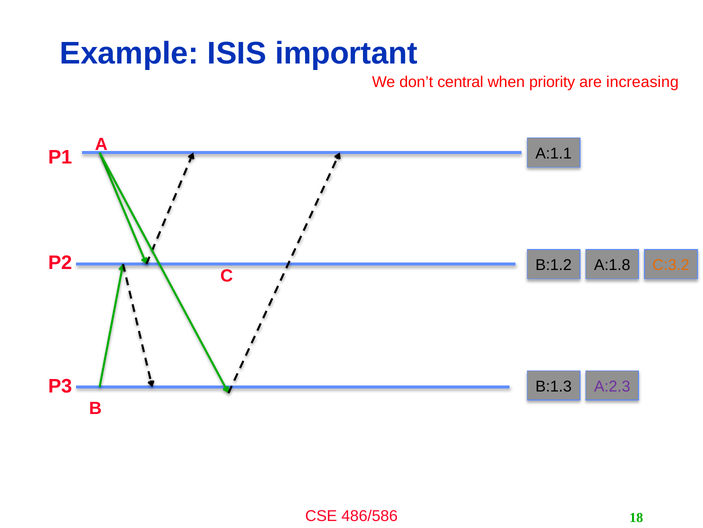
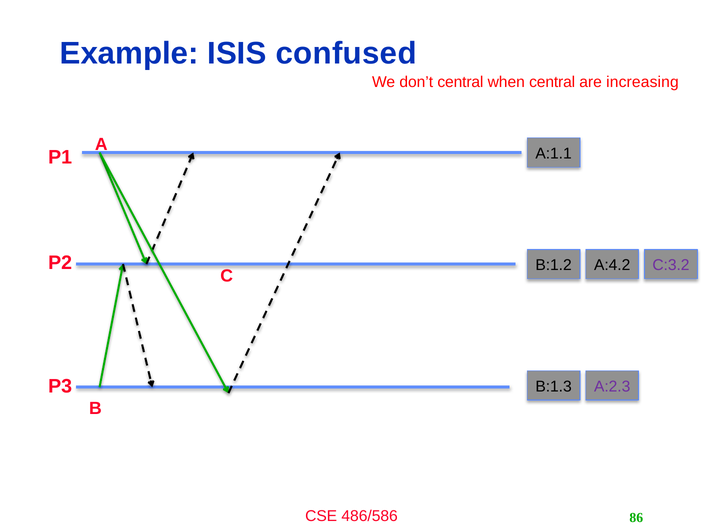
important: important -> confused
when priority: priority -> central
A:1.8: A:1.8 -> A:4.2
C:3.2 colour: orange -> purple
18: 18 -> 86
